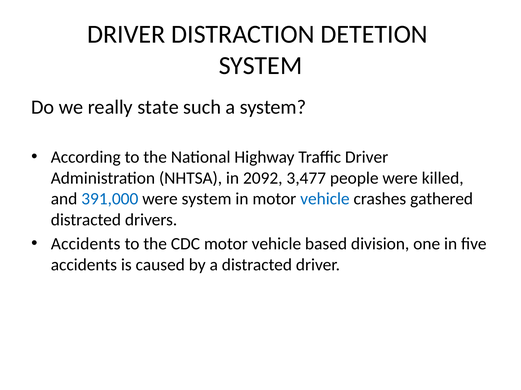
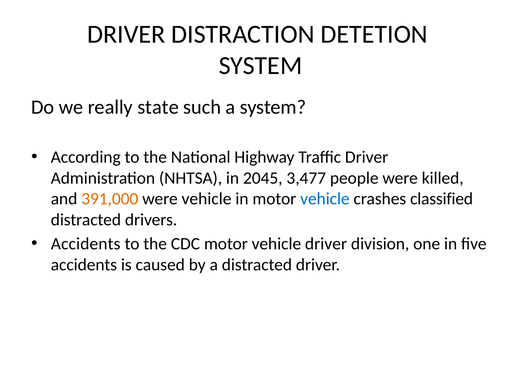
2092: 2092 -> 2045
391,000 colour: blue -> orange
were system: system -> vehicle
gathered: gathered -> classified
vehicle based: based -> driver
